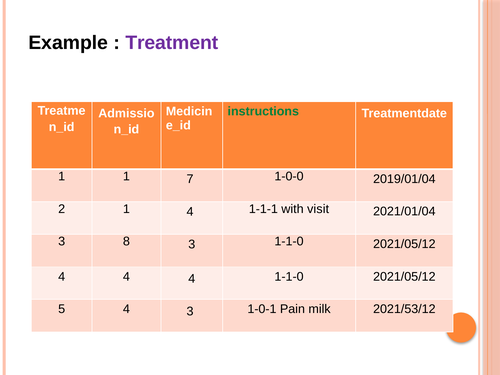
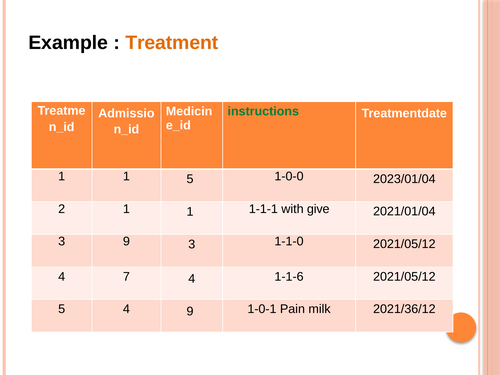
Treatment colour: purple -> orange
1 7: 7 -> 5
2019/01/04: 2019/01/04 -> 2023/01/04
2 1 4: 4 -> 1
visit: visit -> give
3 8: 8 -> 9
4 at (126, 277): 4 -> 7
4 1-1-0: 1-1-0 -> 1-1-6
4 3: 3 -> 9
2021/53/12: 2021/53/12 -> 2021/36/12
